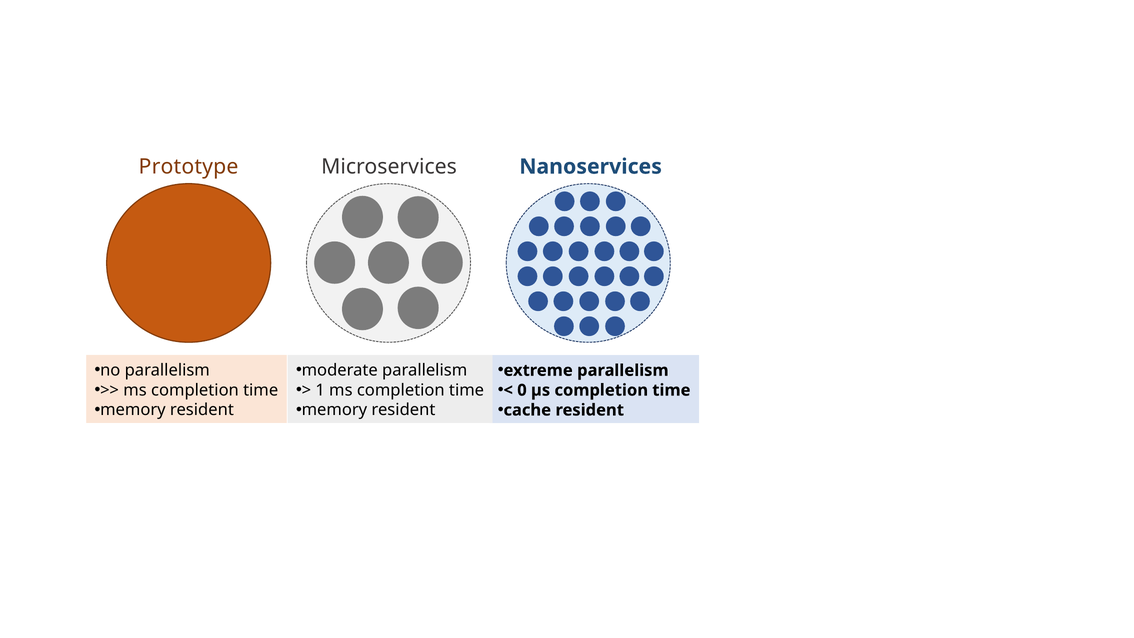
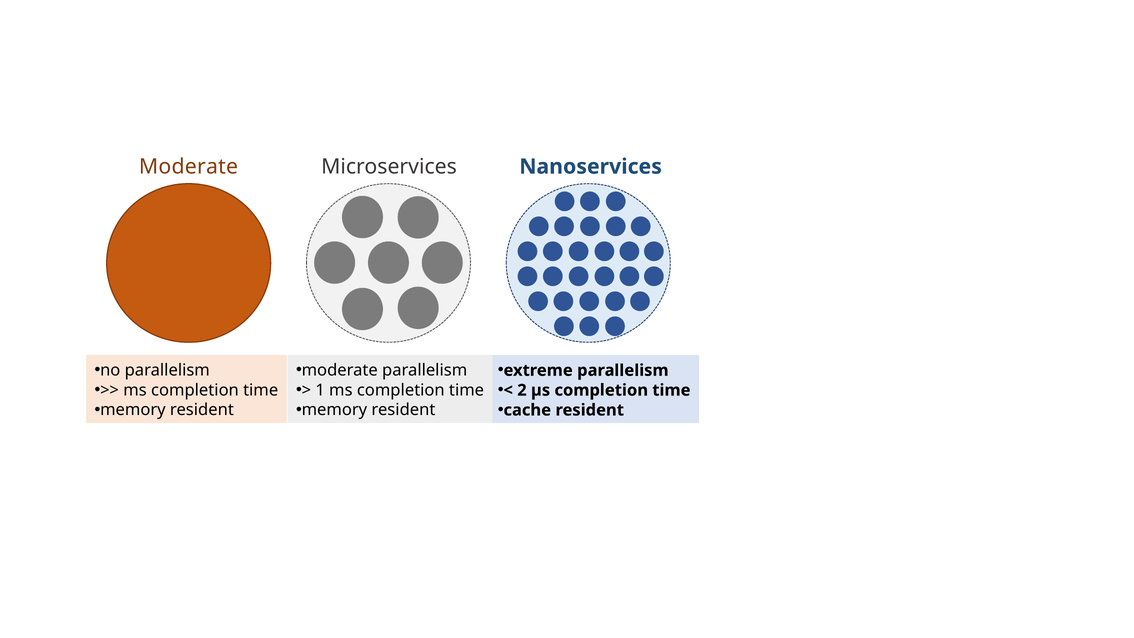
Prototype at (189, 167): Prototype -> Moderate
0: 0 -> 2
